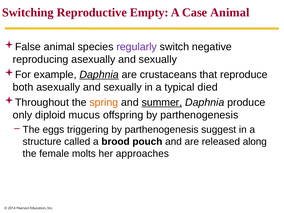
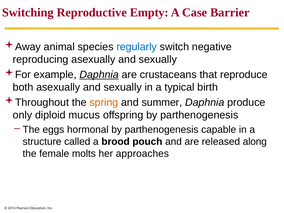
Case Animal: Animal -> Barrier
False: False -> Away
regularly colour: purple -> blue
died: died -> birth
summer underline: present -> none
triggering: triggering -> hormonal
suggest: suggest -> capable
